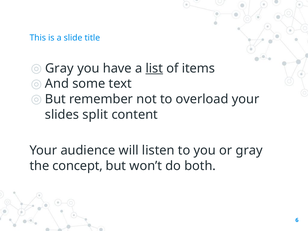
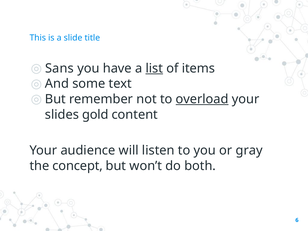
Gray at (59, 68): Gray -> Sans
overload underline: none -> present
split: split -> gold
